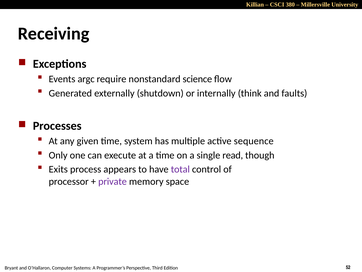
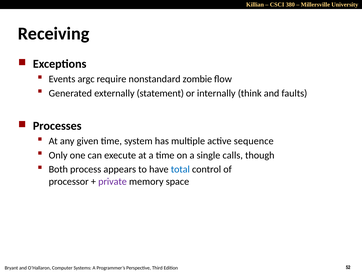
science: science -> zombie
shutdown: shutdown -> statement
read: read -> calls
Exits: Exits -> Both
total colour: purple -> blue
